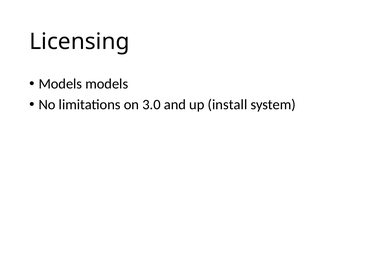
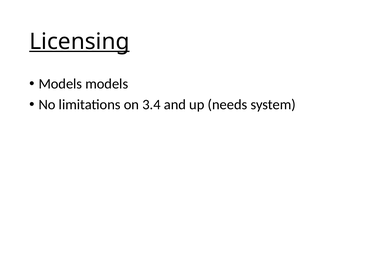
Licensing underline: none -> present
3.0: 3.0 -> 3.4
install: install -> needs
